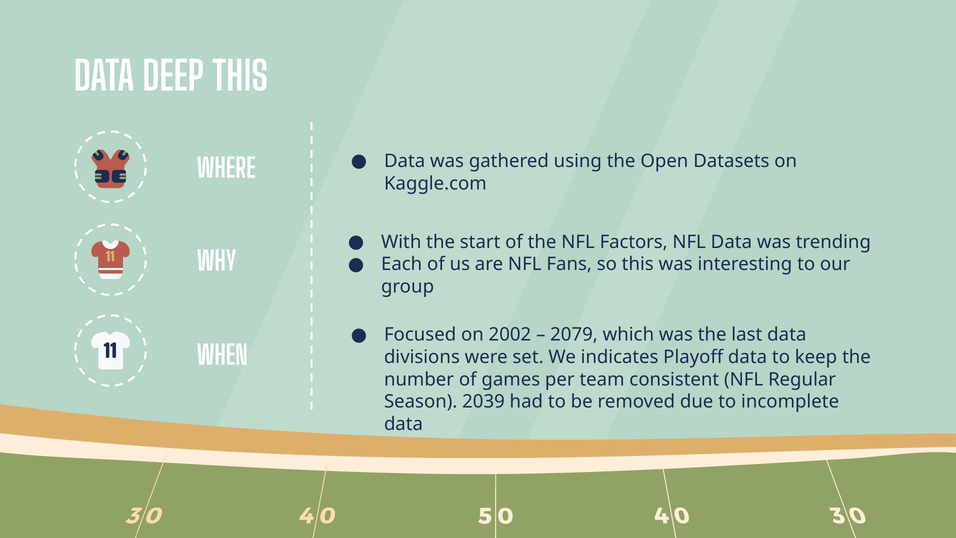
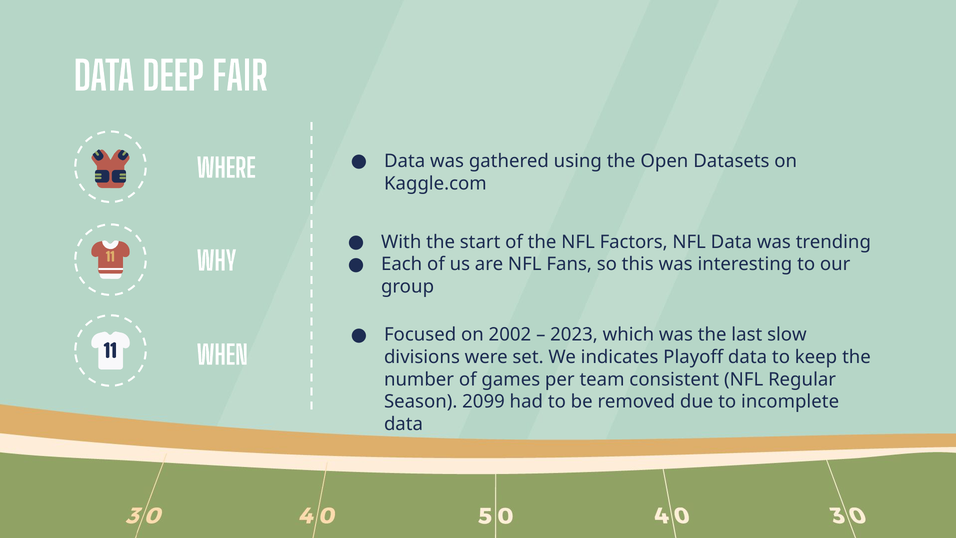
DEEP THIS: THIS -> FAIR
2079: 2079 -> 2023
last data: data -> slow
2039: 2039 -> 2099
